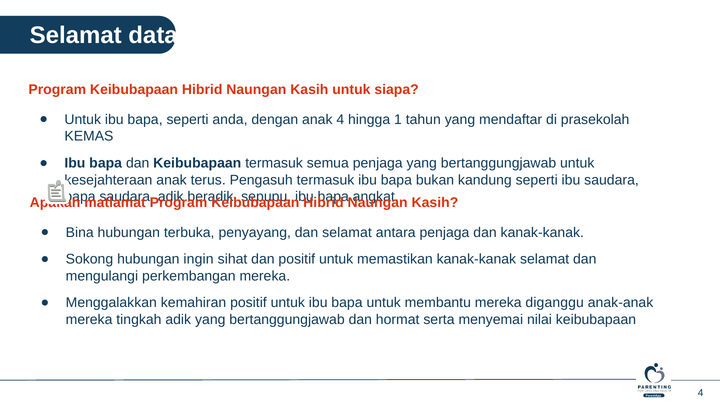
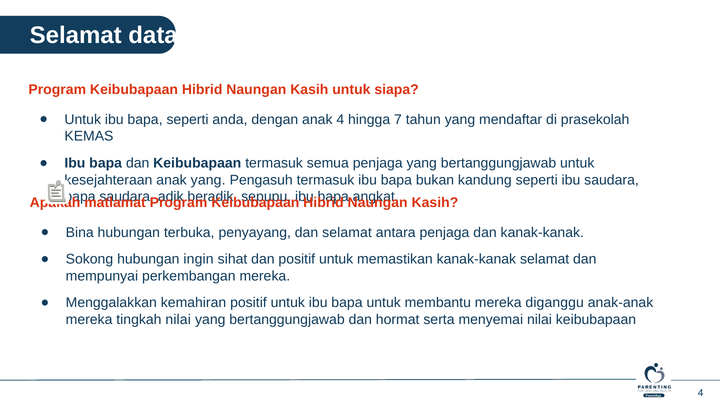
1: 1 -> 7
anak terus: terus -> yang
mengulangi: mengulangi -> mempunyai
tingkah adik: adik -> nilai
